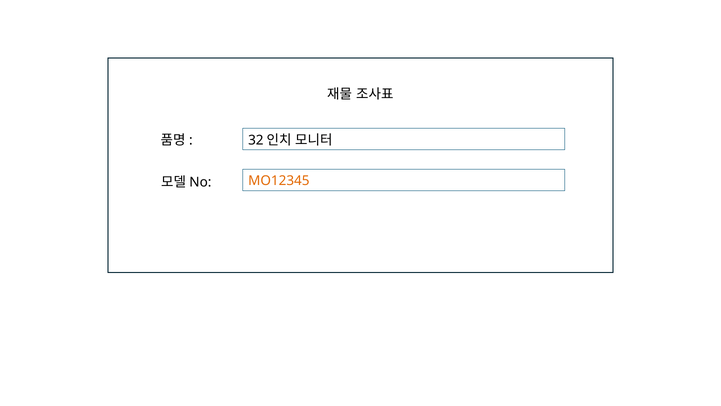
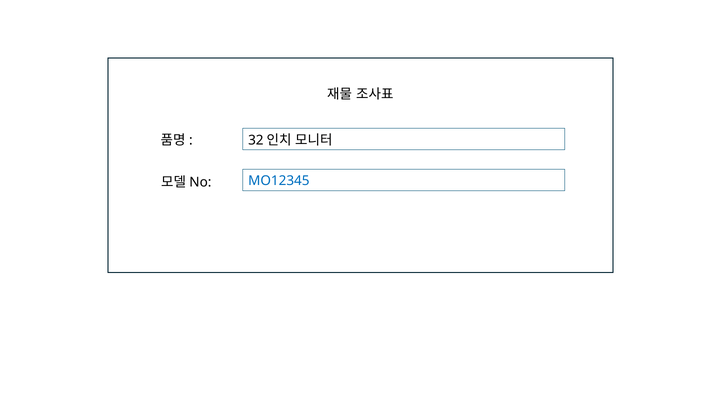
MO12345 colour: orange -> blue
